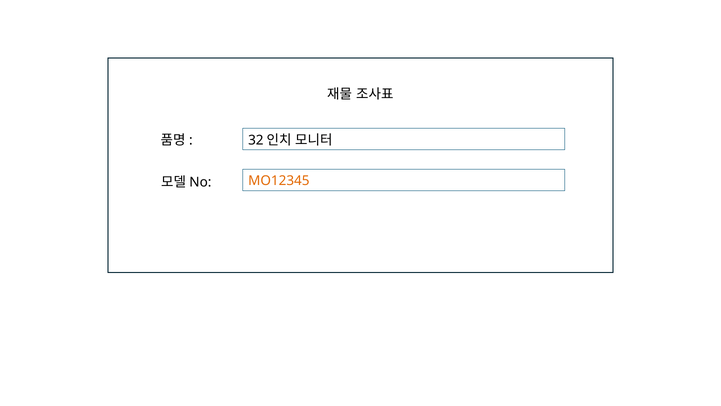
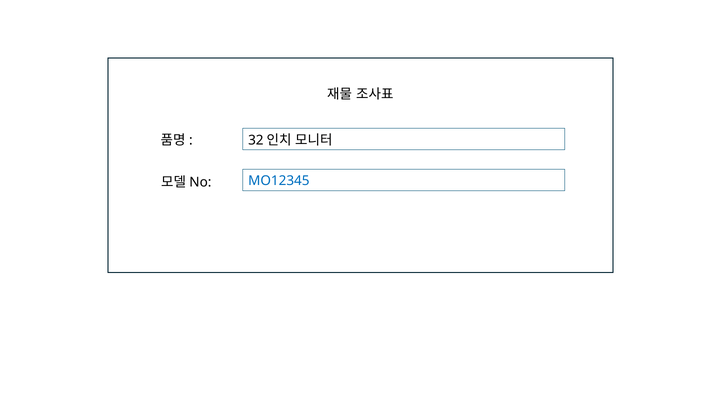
MO12345 colour: orange -> blue
